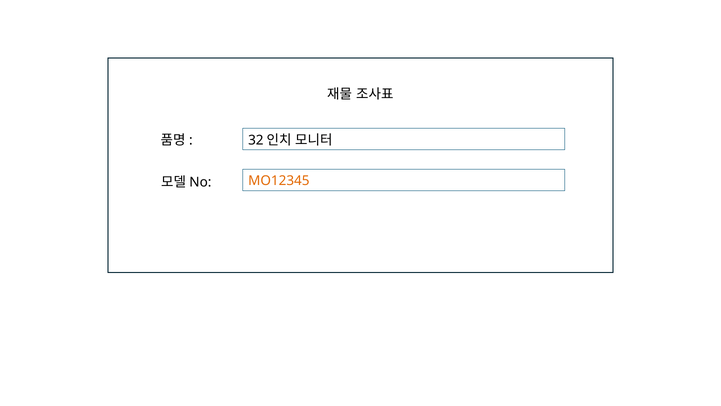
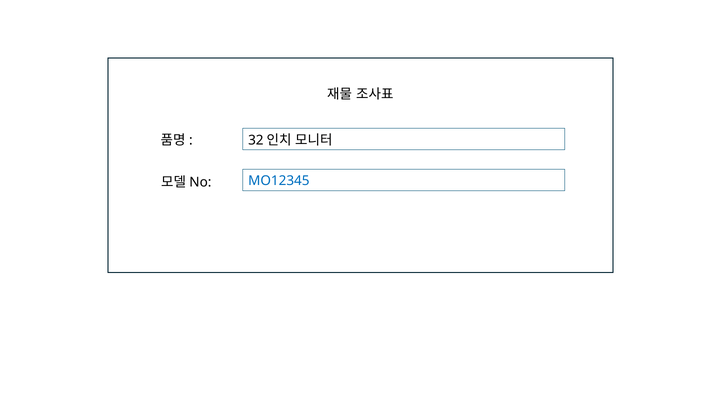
MO12345 colour: orange -> blue
